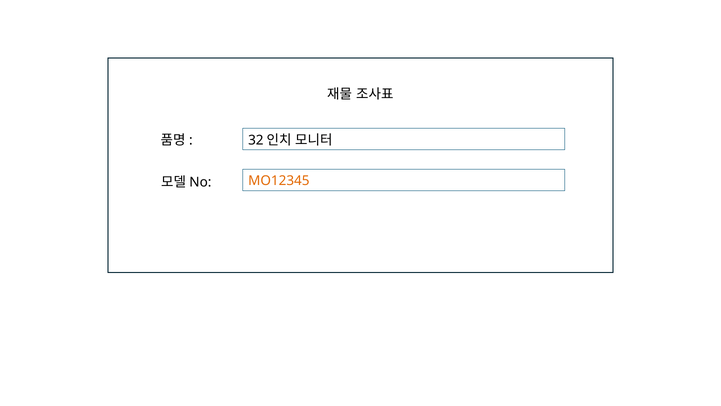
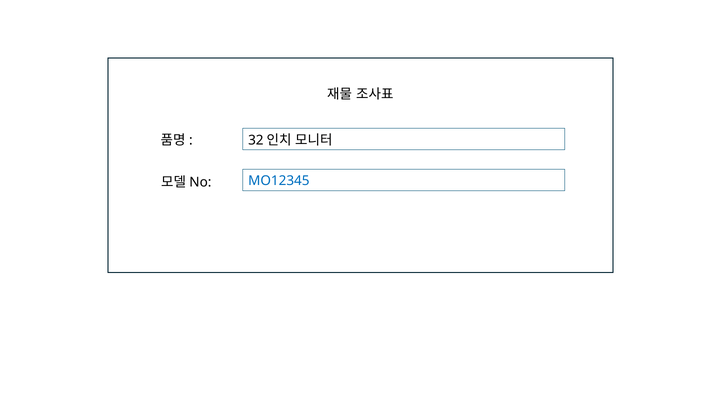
MO12345 colour: orange -> blue
